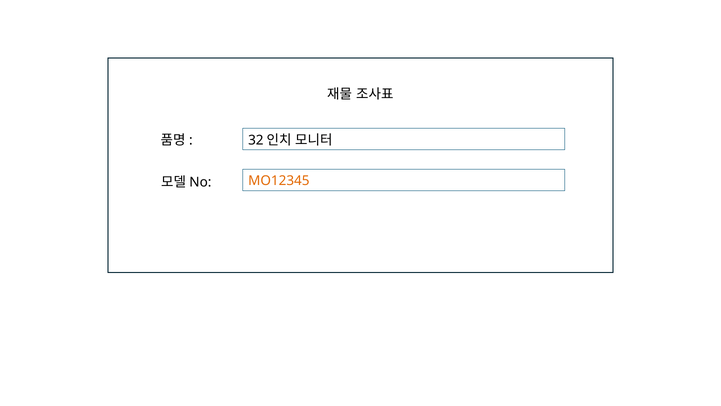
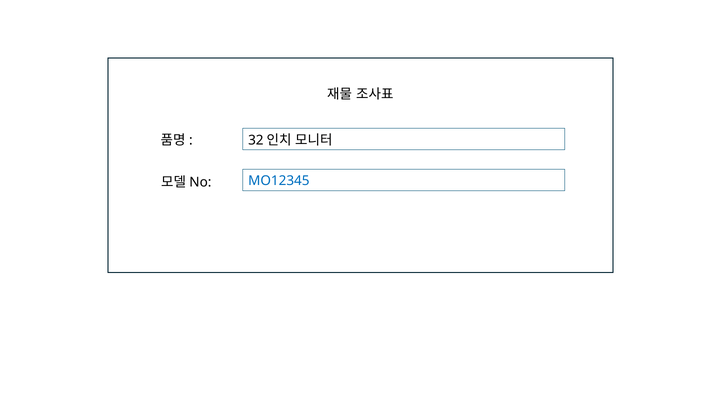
MO12345 colour: orange -> blue
